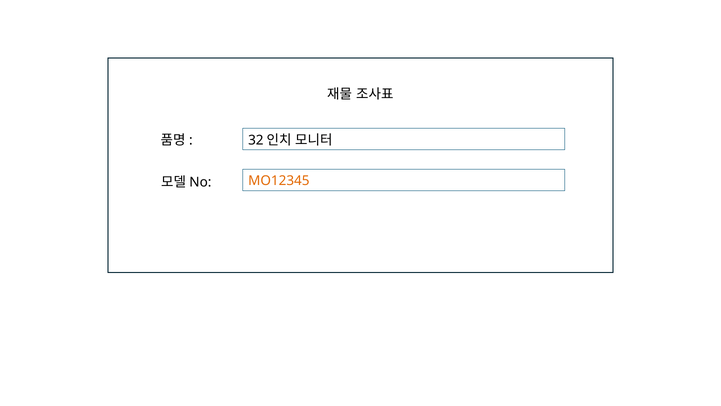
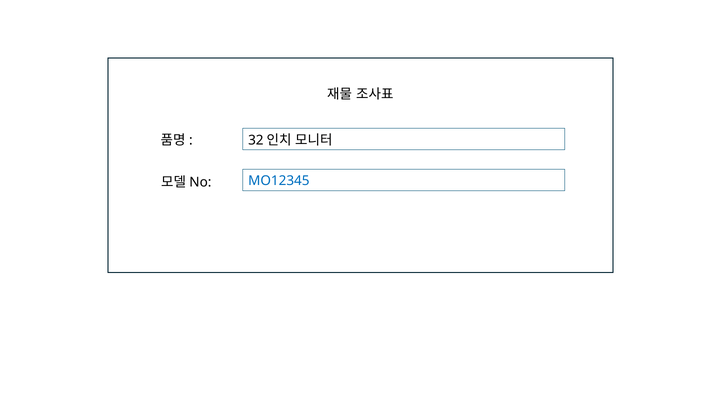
MO12345 colour: orange -> blue
